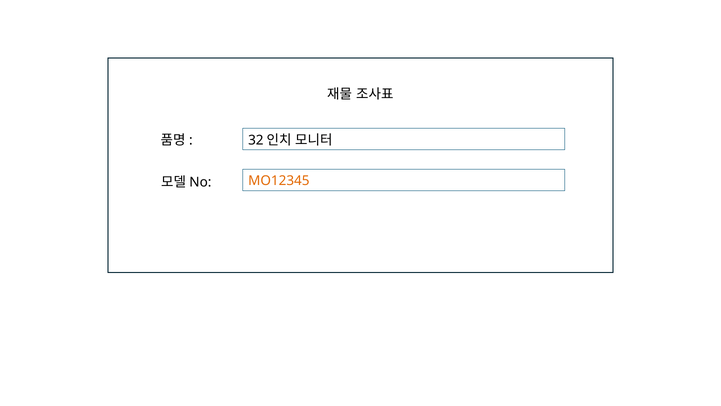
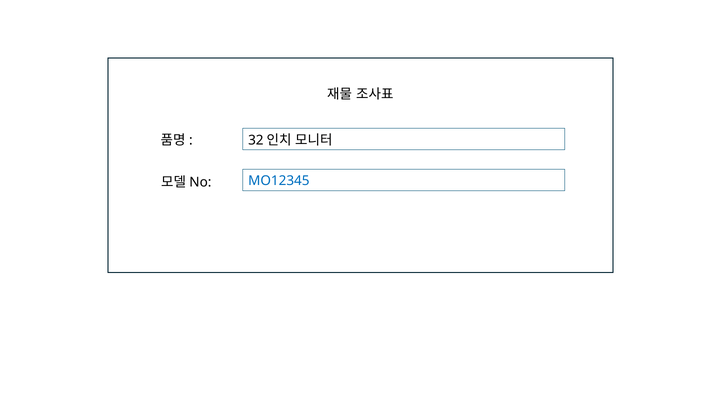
MO12345 colour: orange -> blue
